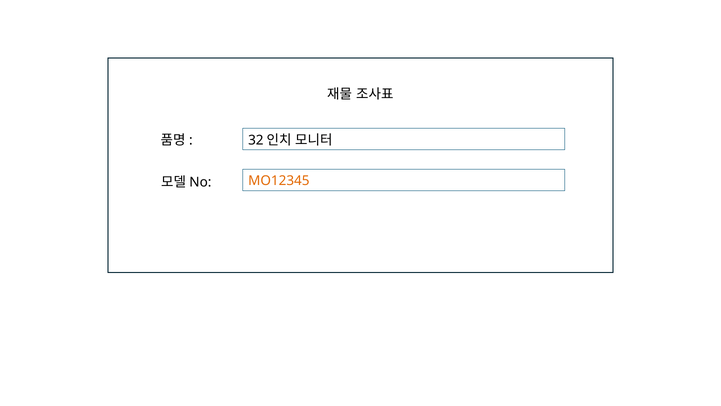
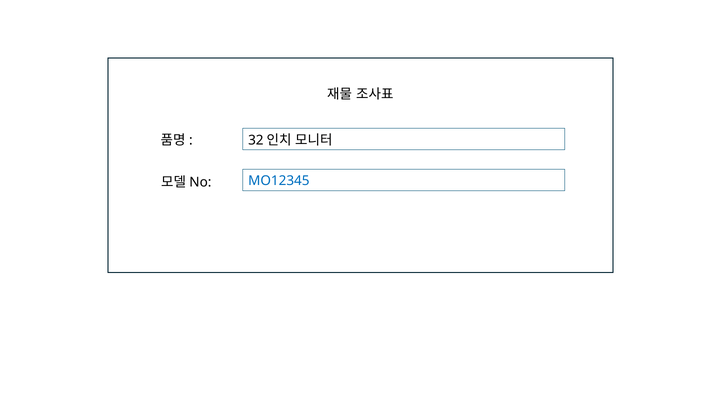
MO12345 colour: orange -> blue
